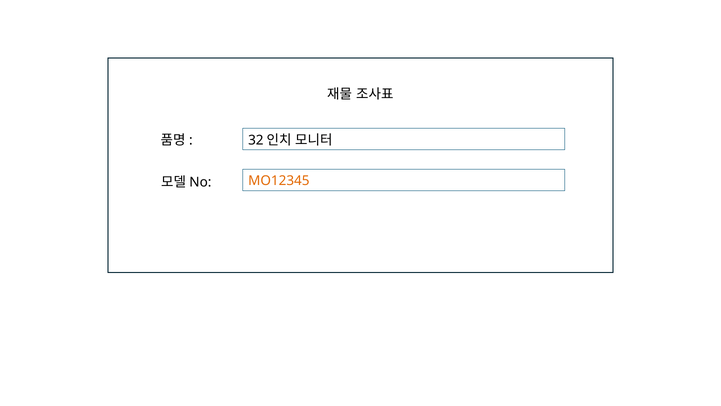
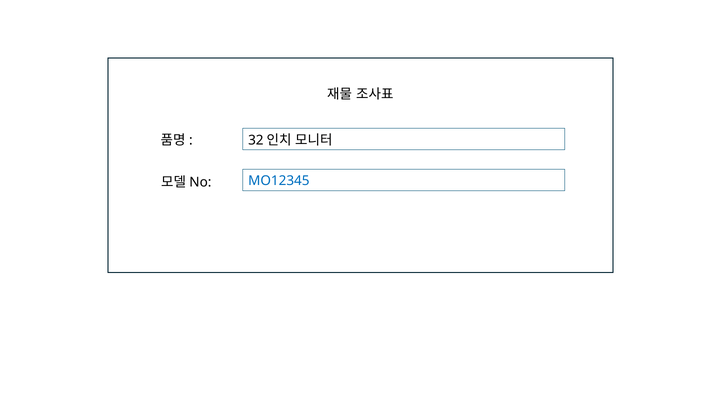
MO12345 colour: orange -> blue
